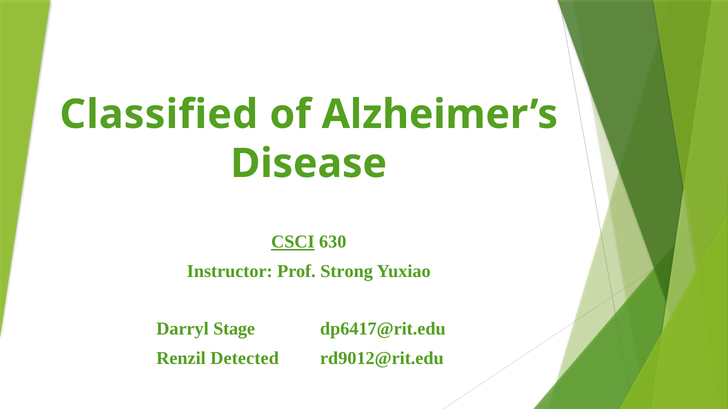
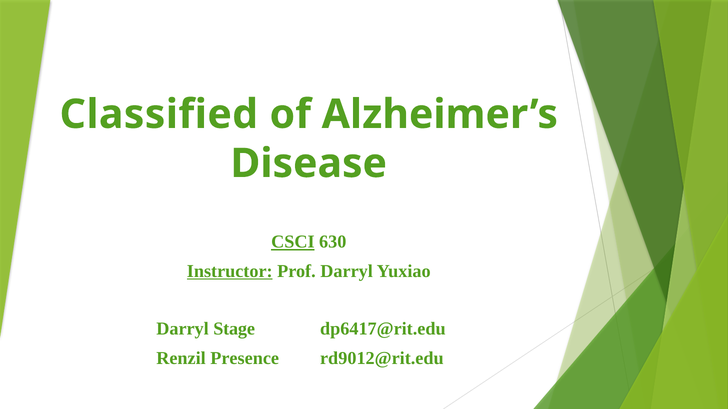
Instructor underline: none -> present
Prof Strong: Strong -> Darryl
Detected: Detected -> Presence
